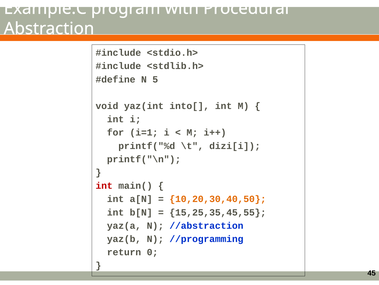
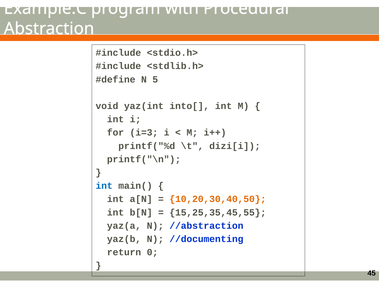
i=1: i=1 -> i=3
int at (104, 185) colour: red -> blue
//programming: //programming -> //documenting
